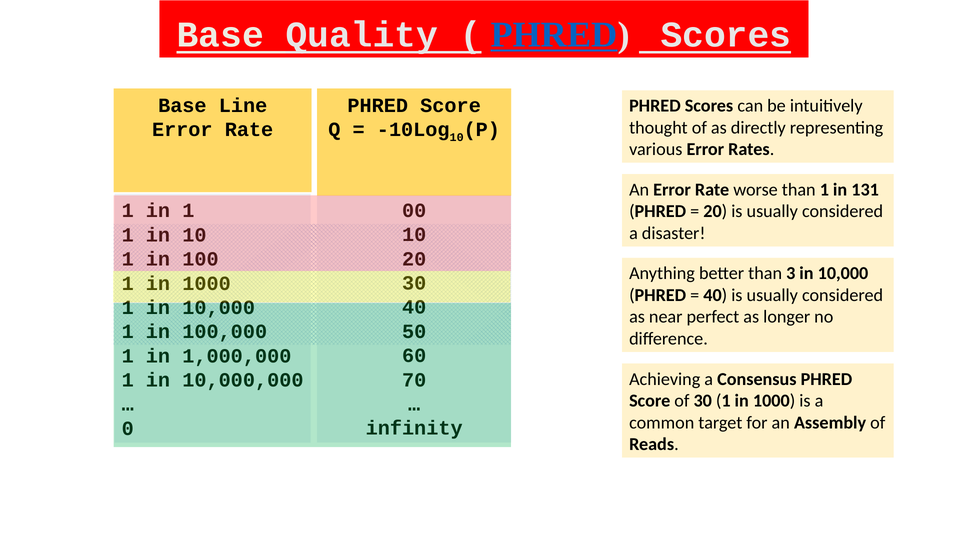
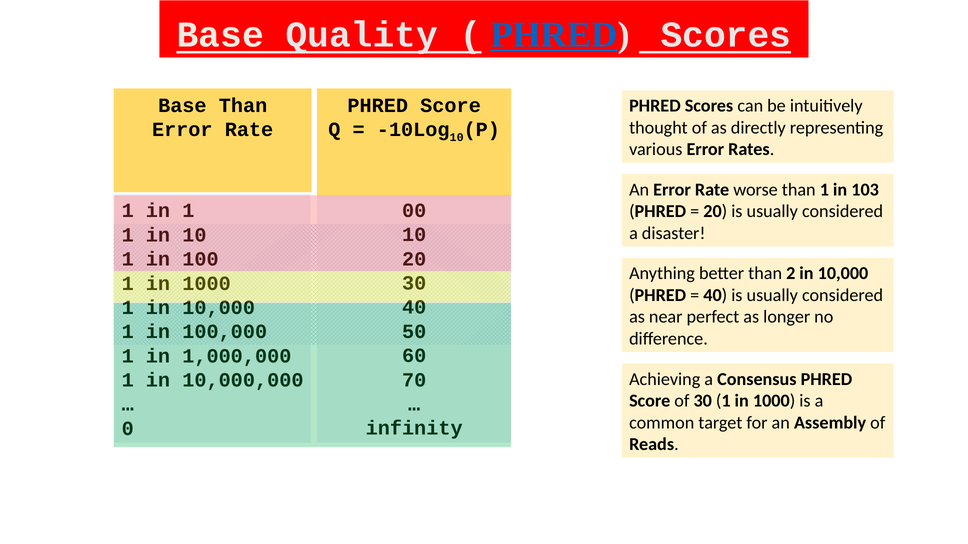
Base Line: Line -> Than
131: 131 -> 103
3: 3 -> 2
